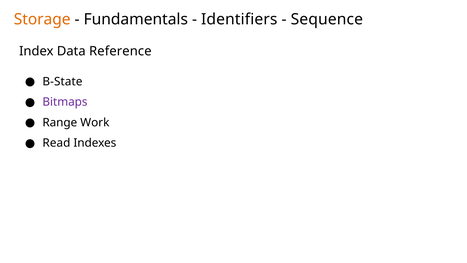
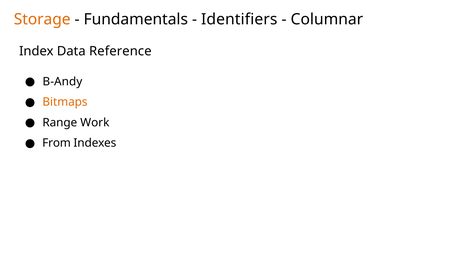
Sequence: Sequence -> Columnar
B-State: B-State -> B-Andy
Bitmaps colour: purple -> orange
Read: Read -> From
